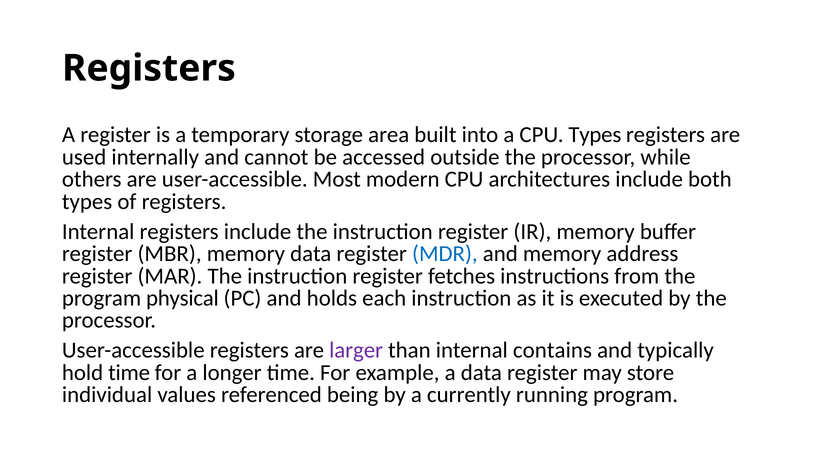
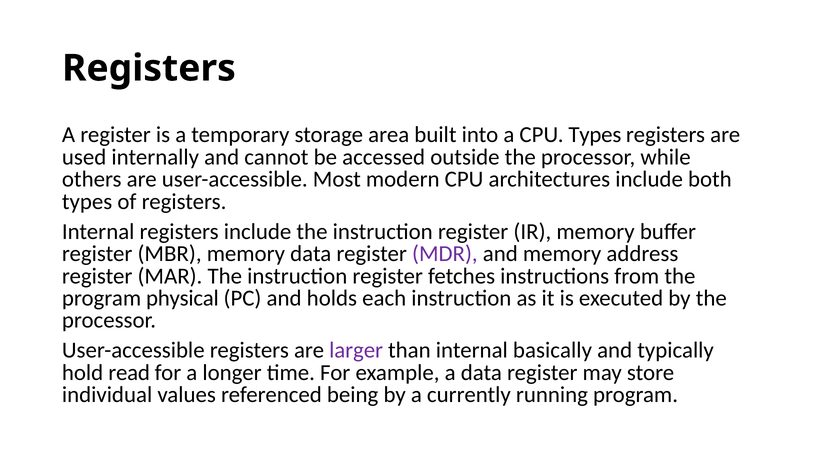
MDR colour: blue -> purple
contains: contains -> basically
hold time: time -> read
